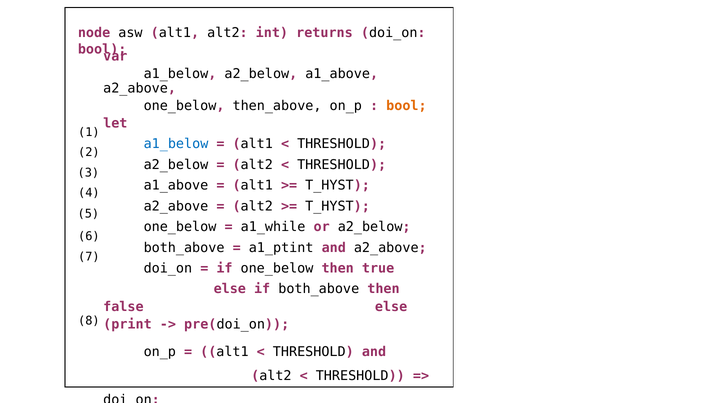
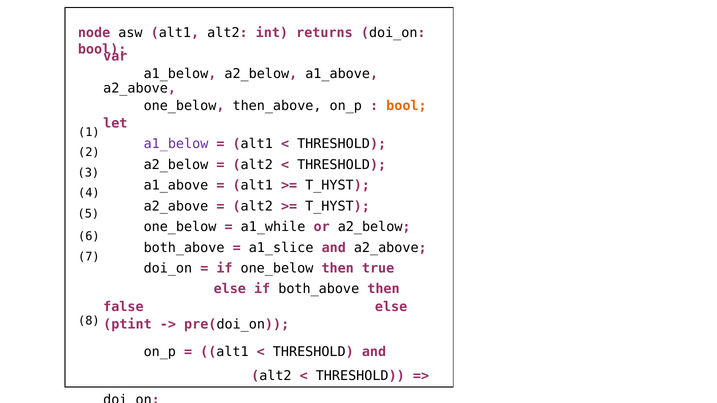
a1_below at (176, 144) colour: blue -> purple
a1_ptint: a1_ptint -> a1_slice
print: print -> ptint
